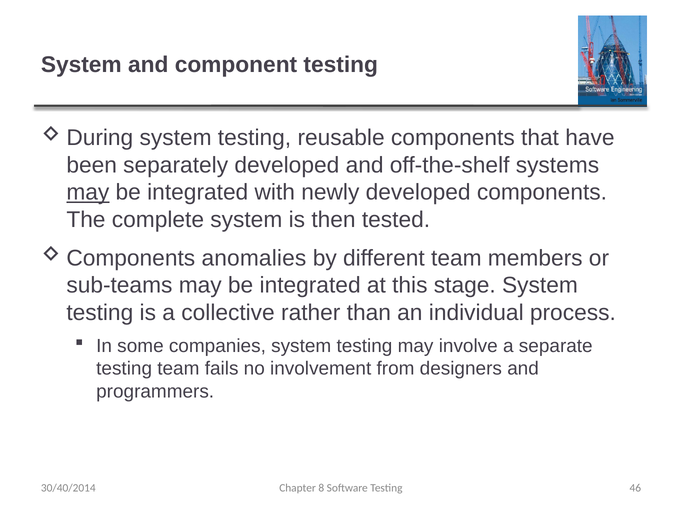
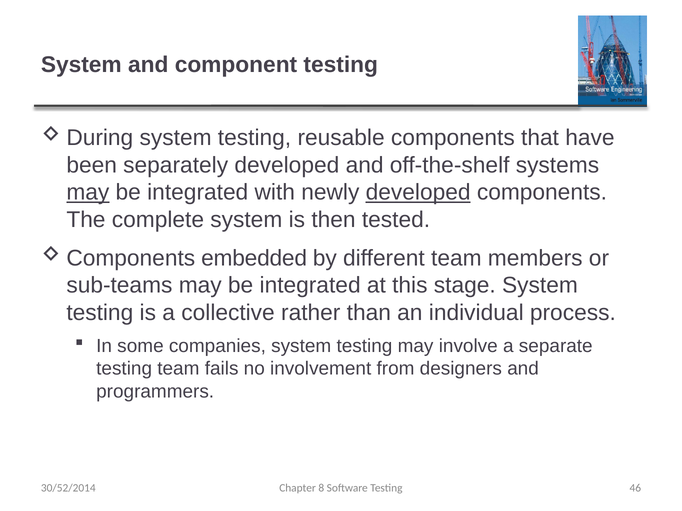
developed at (418, 193) underline: none -> present
anomalies: anomalies -> embedded
30/40/2014: 30/40/2014 -> 30/52/2014
